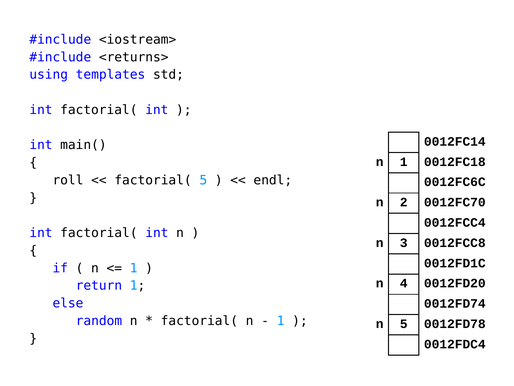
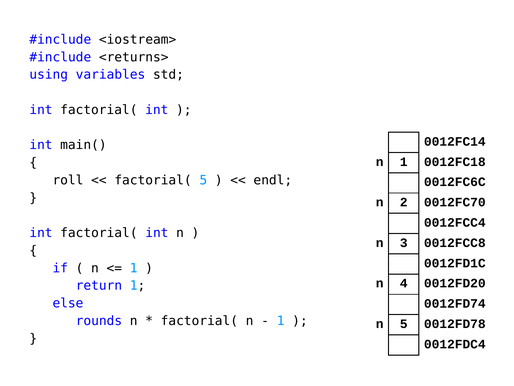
templates: templates -> variables
random: random -> rounds
